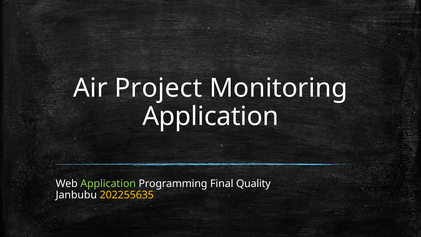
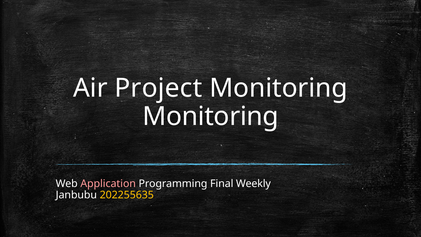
Application at (211, 116): Application -> Monitoring
Application at (108, 184) colour: light green -> pink
Quality: Quality -> Weekly
